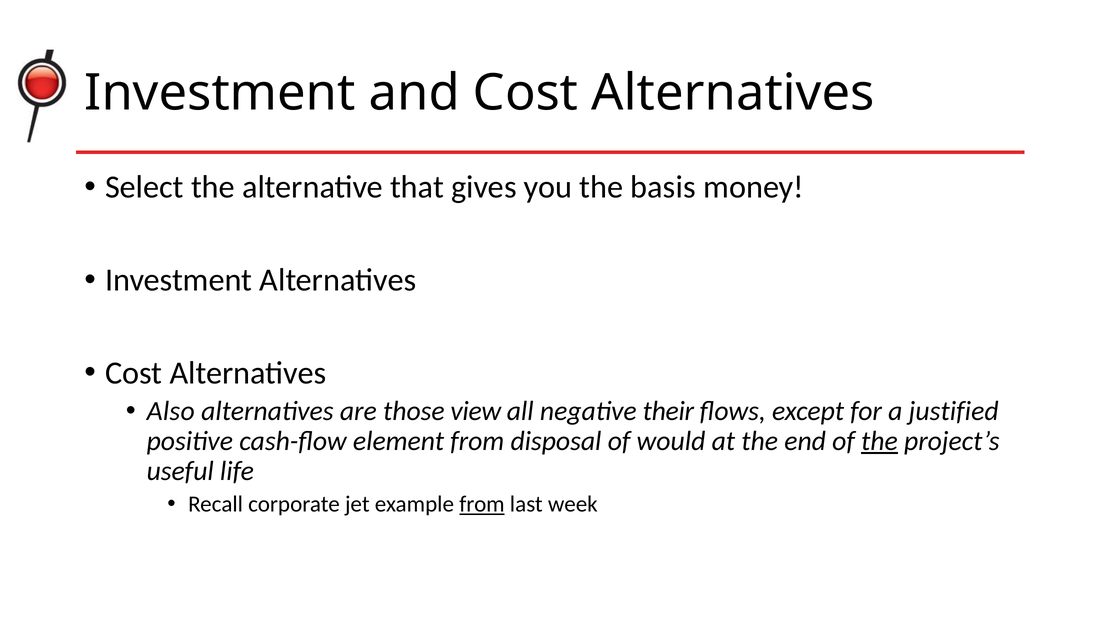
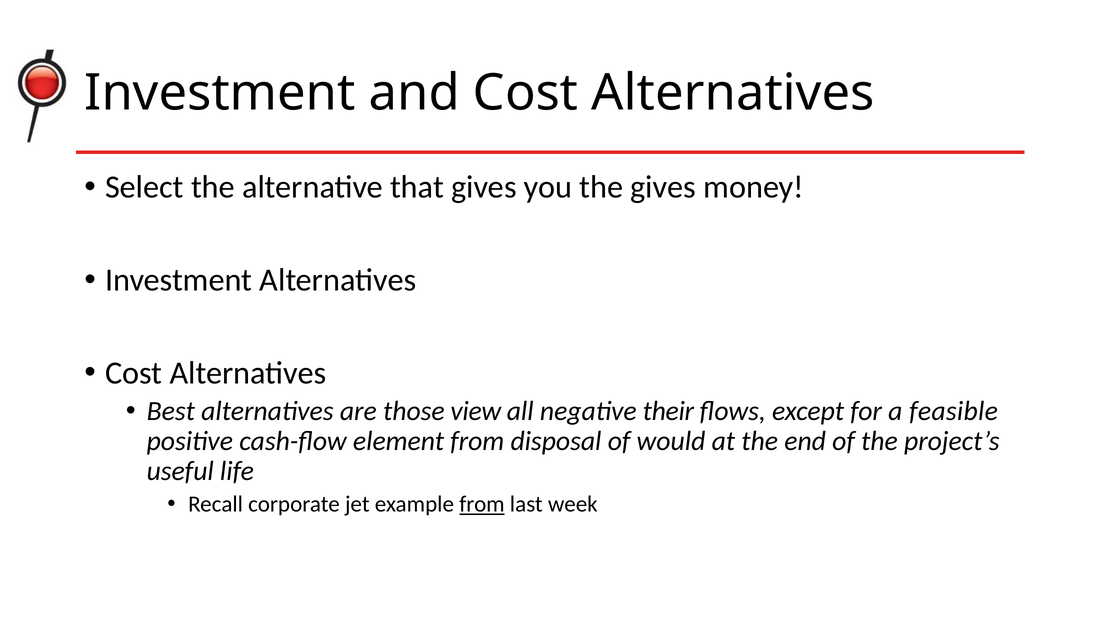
the basis: basis -> gives
Also: Also -> Best
justified: justified -> feasible
the at (879, 441) underline: present -> none
